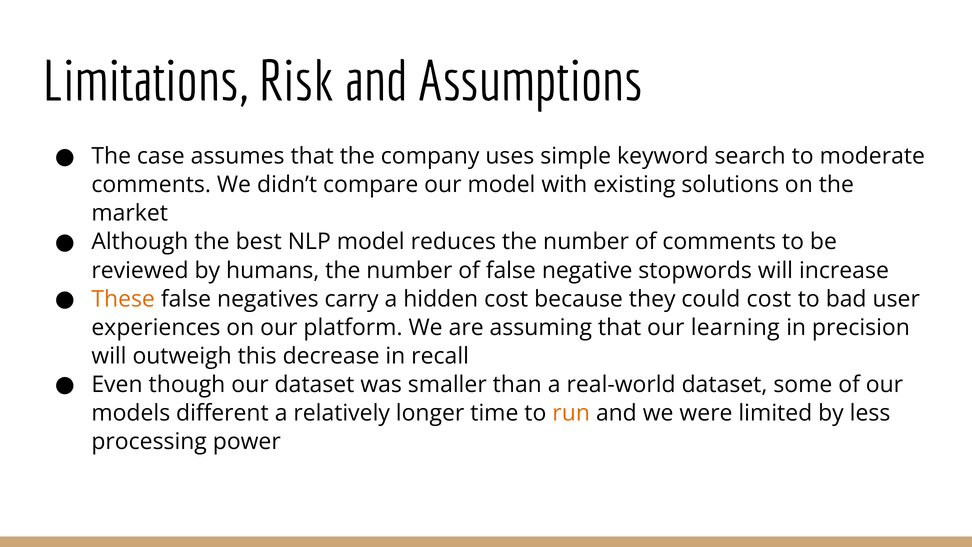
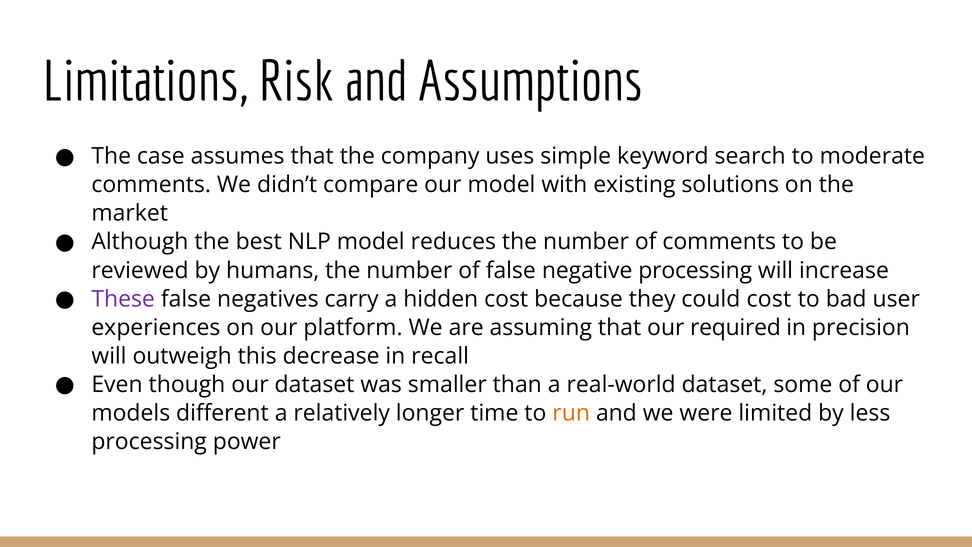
negative stopwords: stopwords -> processing
These colour: orange -> purple
learning: learning -> required
